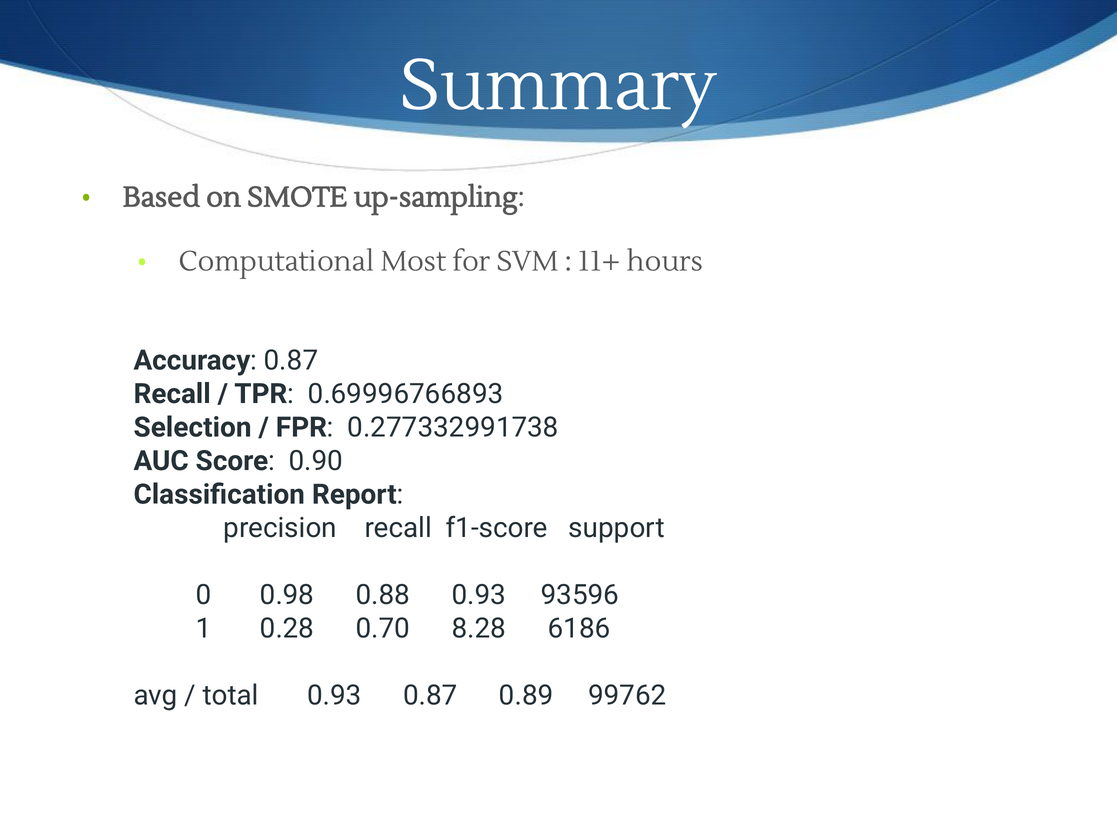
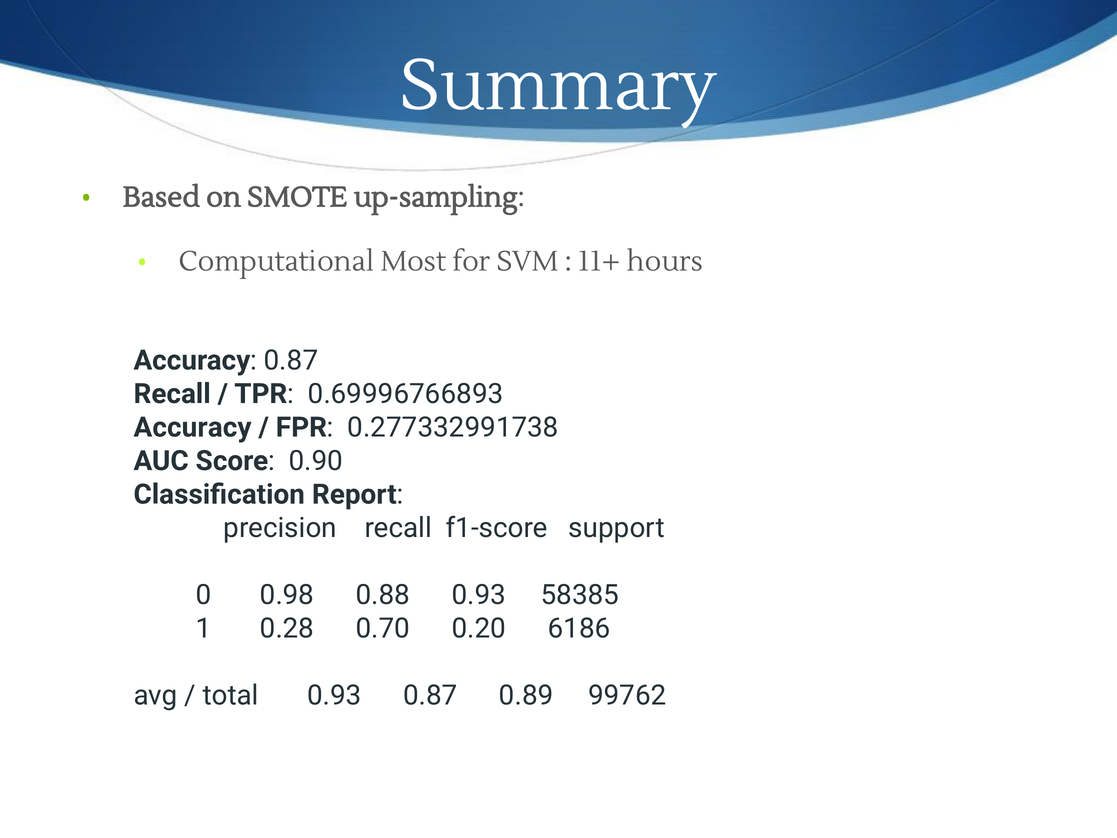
Selection at (193, 427): Selection -> Accuracy
93596: 93596 -> 58385
8.28: 8.28 -> 0.20
